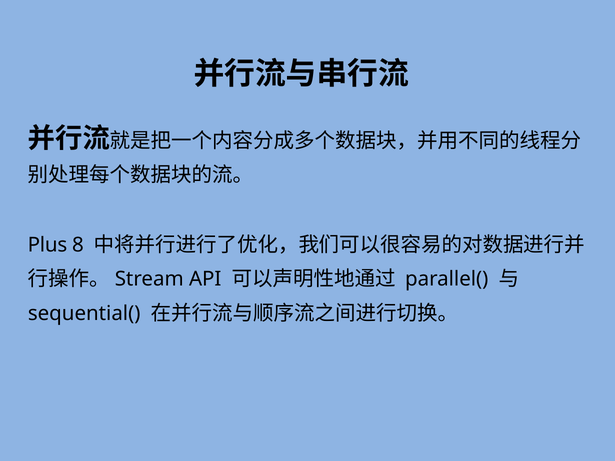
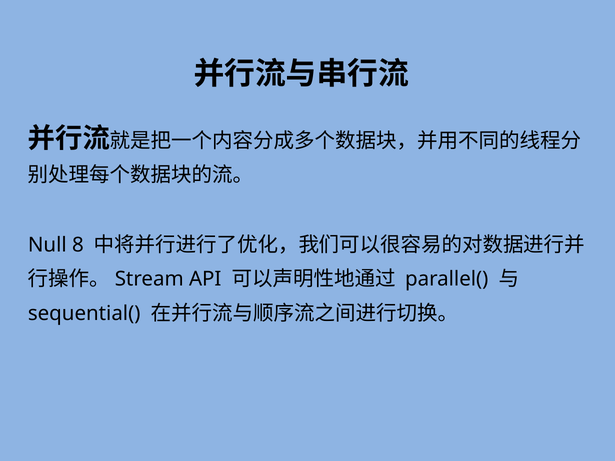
Plus: Plus -> Null
